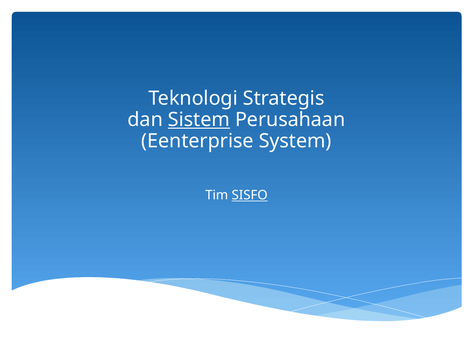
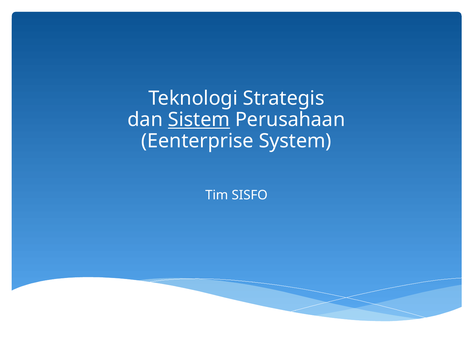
SISFO underline: present -> none
